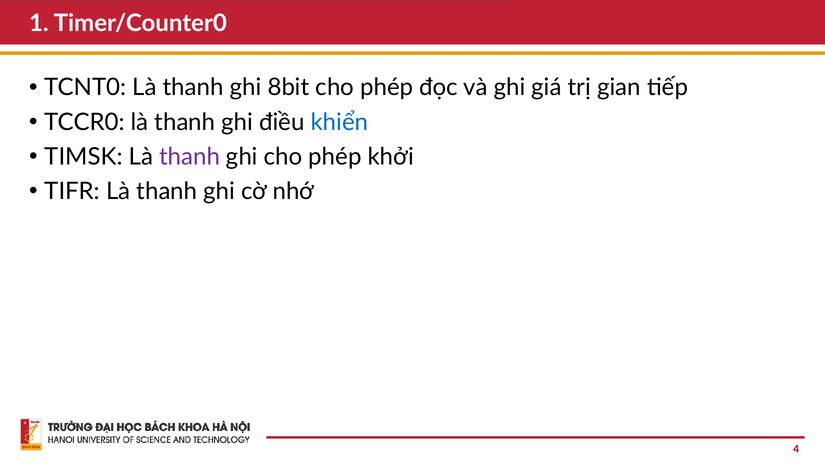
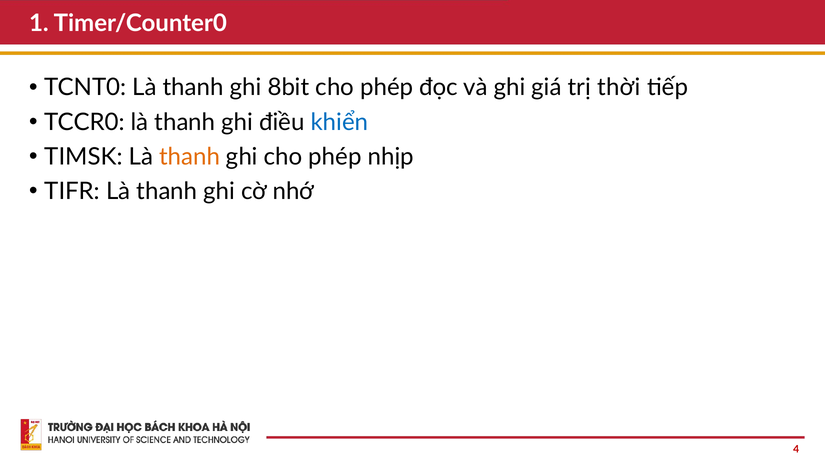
gian: gian -> thời
thanh at (189, 157) colour: purple -> orange
khởi: khởi -> nhịp
